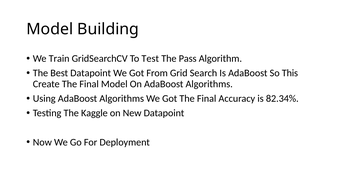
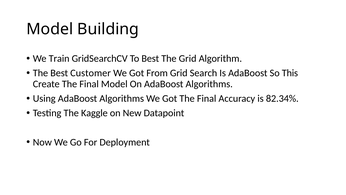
To Test: Test -> Best
The Pass: Pass -> Grid
Best Datapoint: Datapoint -> Customer
